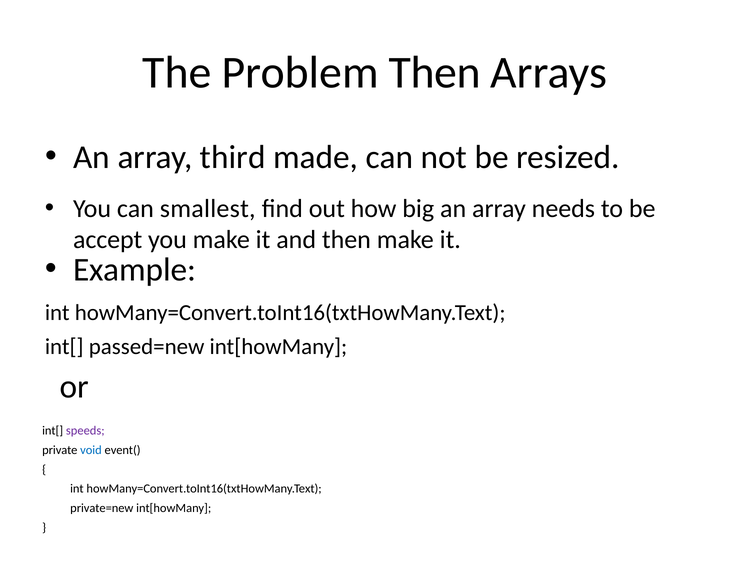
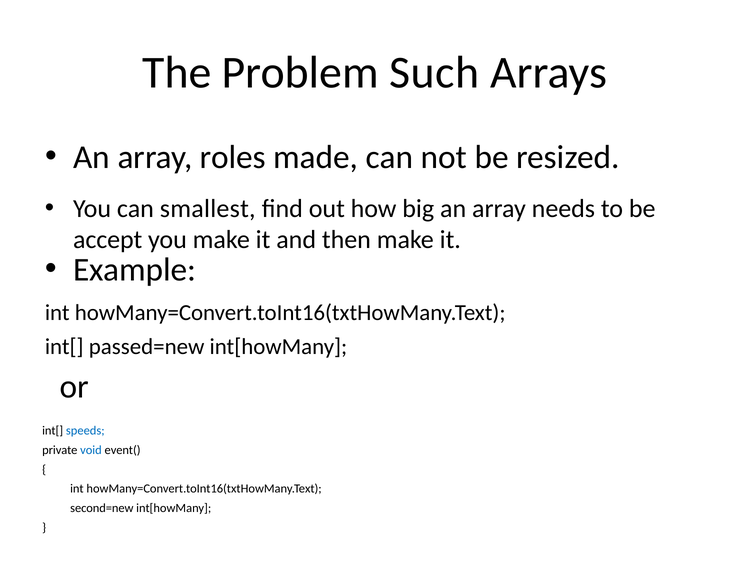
Problem Then: Then -> Such
third: third -> roles
speeds colour: purple -> blue
private=new: private=new -> second=new
